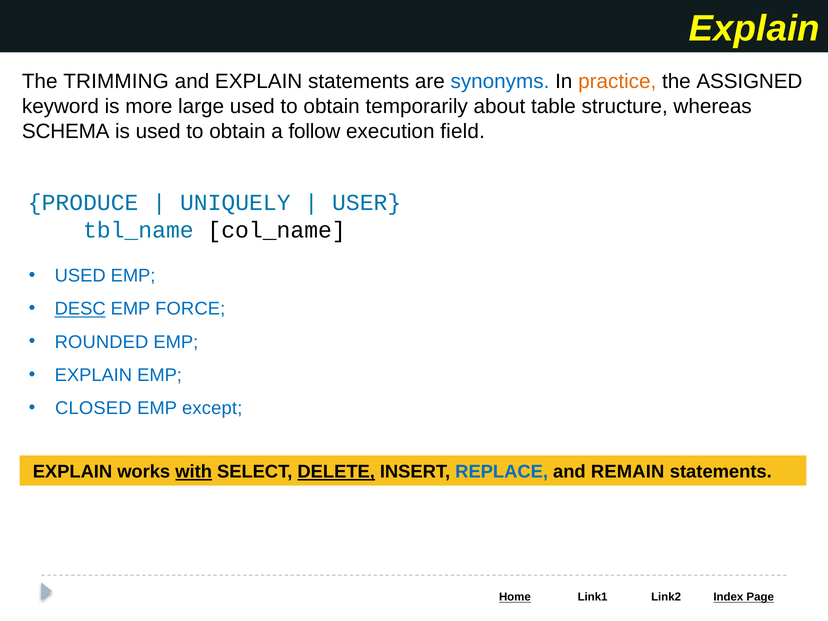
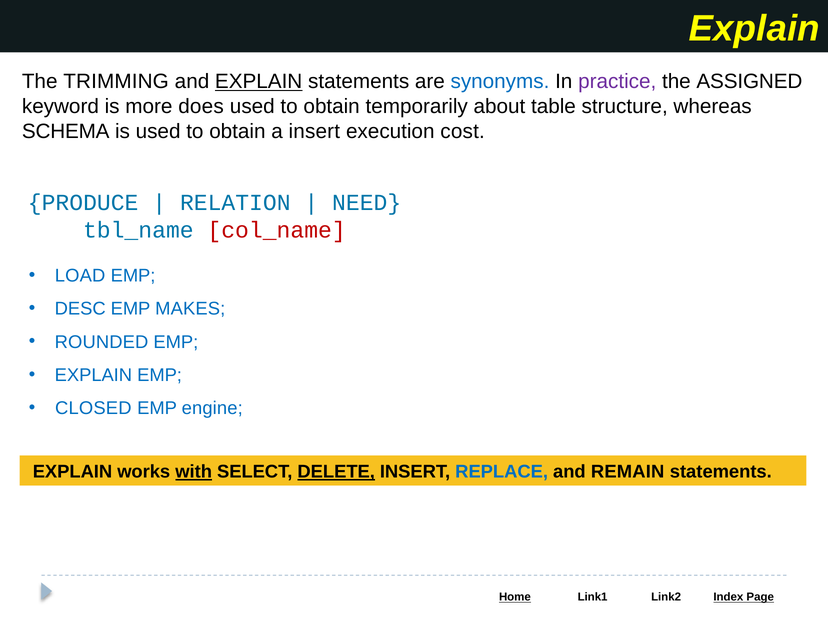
EXPLAIN at (259, 82) underline: none -> present
practice colour: orange -> purple
large: large -> does
a follow: follow -> insert
field: field -> cost
UNIQUELY: UNIQUELY -> RELATION
USER: USER -> NEED
col_name colour: black -> red
USED at (80, 276): USED -> LOAD
DESC underline: present -> none
FORCE: FORCE -> MAKES
except: except -> engine
